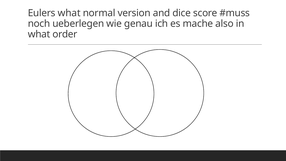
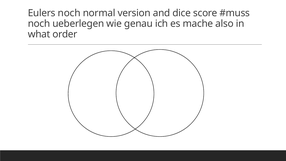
Eulers what: what -> noch
